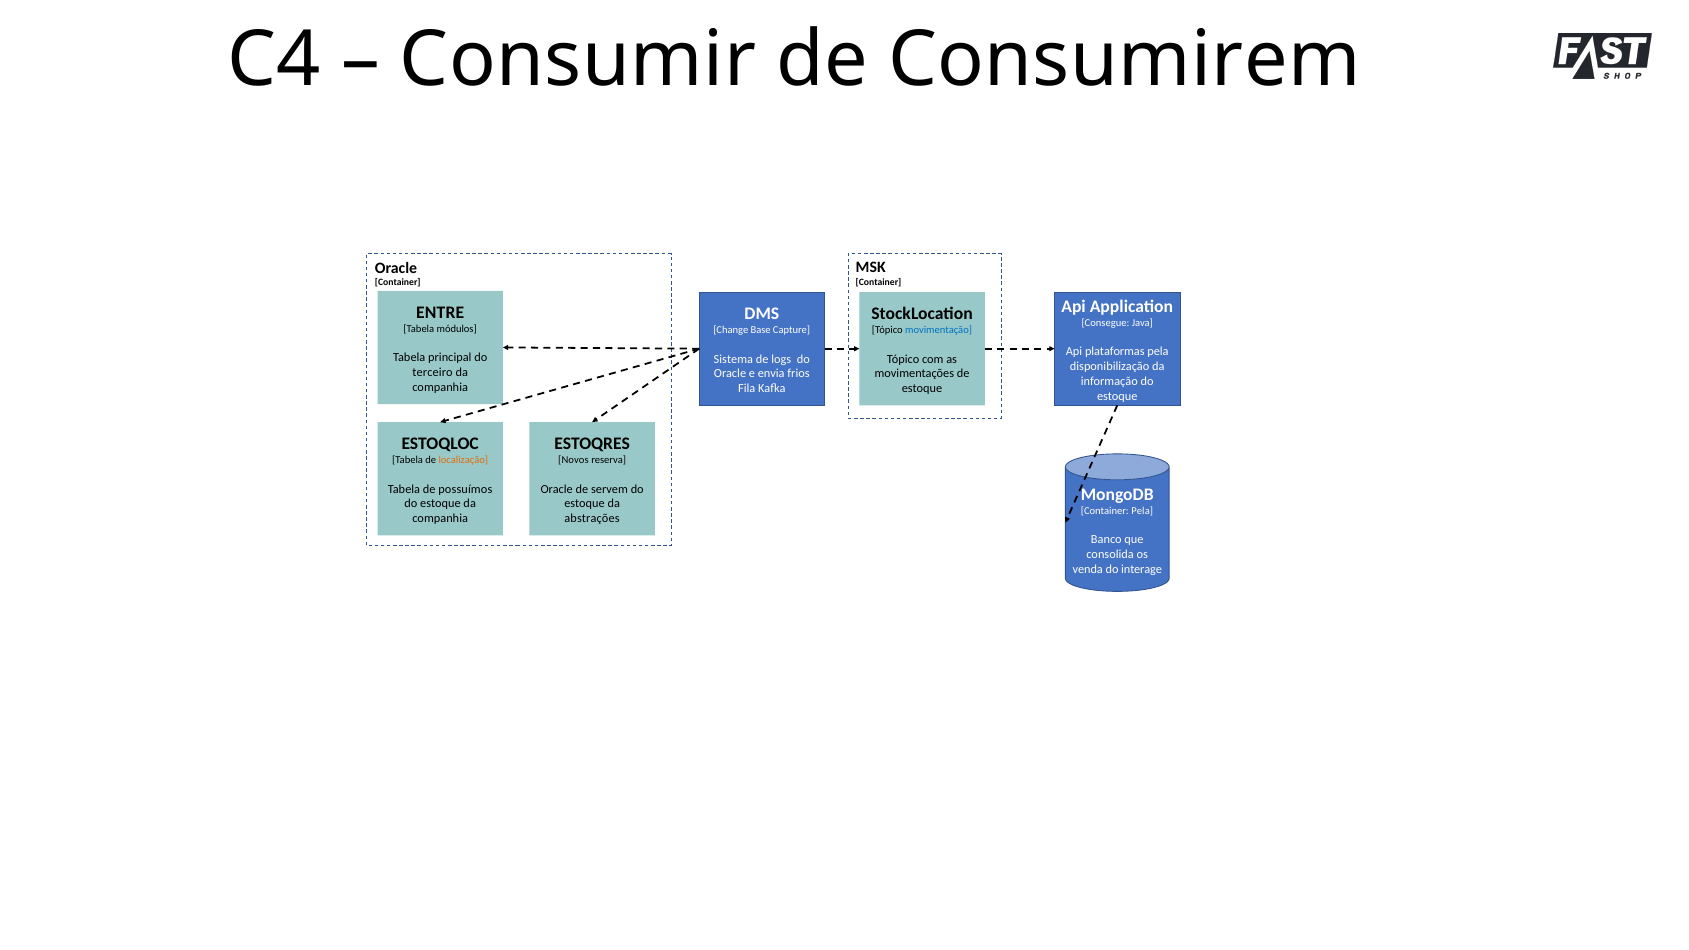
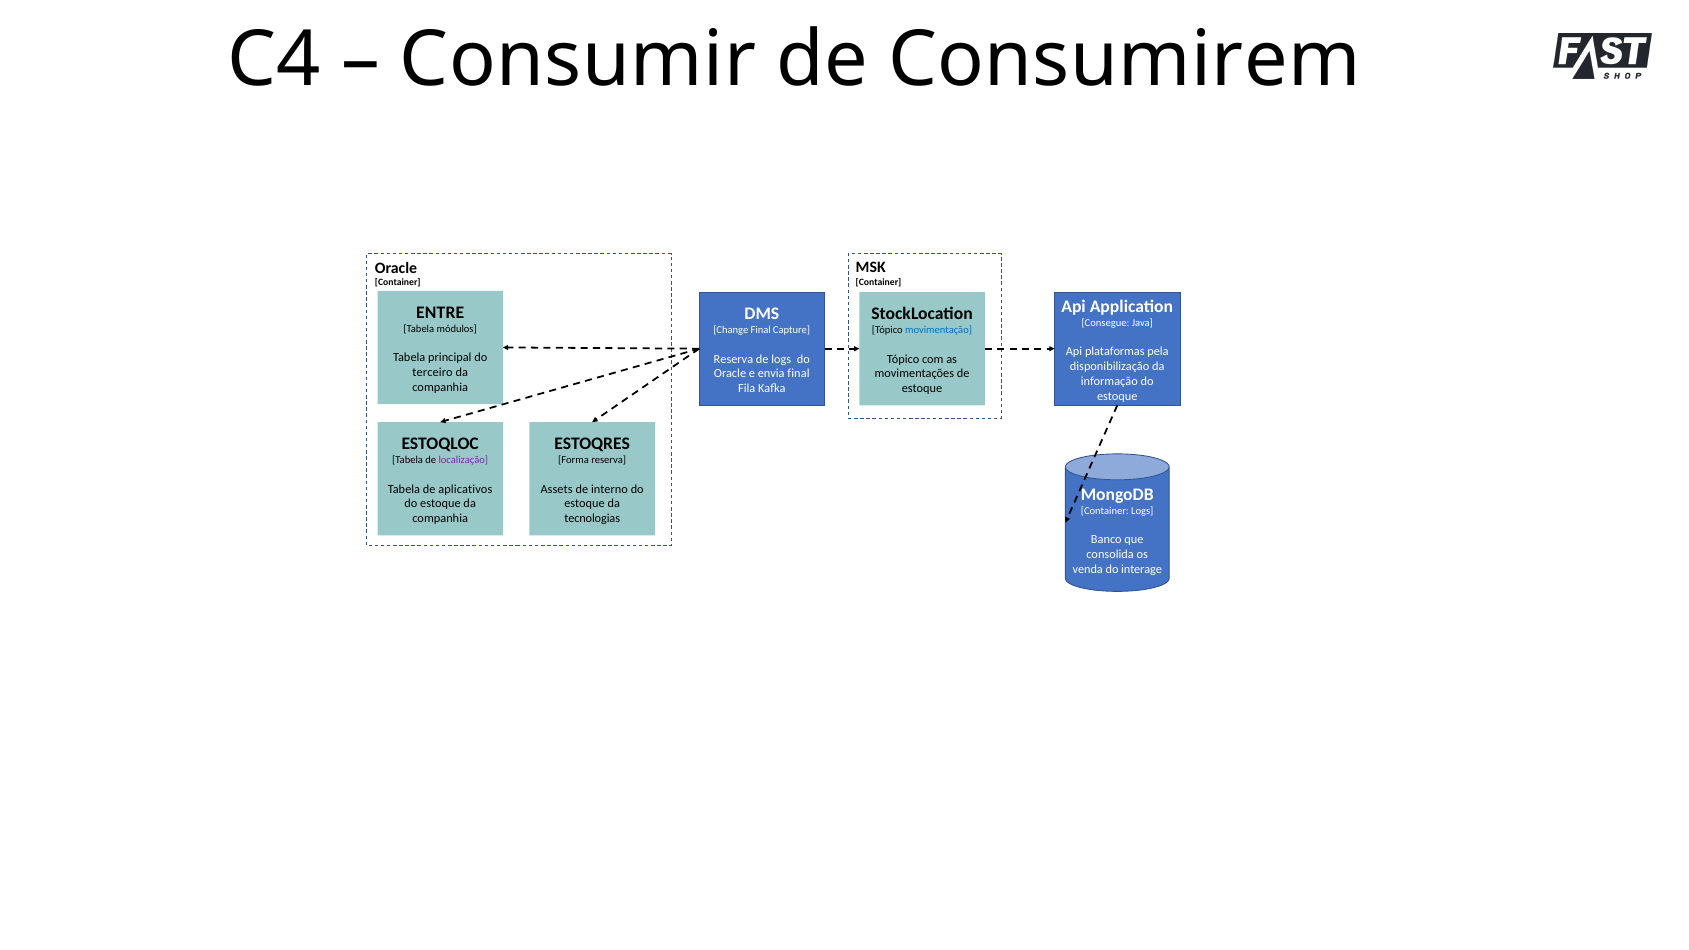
Change Base: Base -> Final
Sistema at (733, 359): Sistema -> Reserva
envia frios: frios -> final
localização colour: orange -> purple
Novos: Novos -> Forma
possuímos: possuímos -> aplicativos
Oracle at (557, 489): Oracle -> Assets
servem: servem -> interno
Container Pela: Pela -> Logs
abstrações: abstrações -> tecnologias
